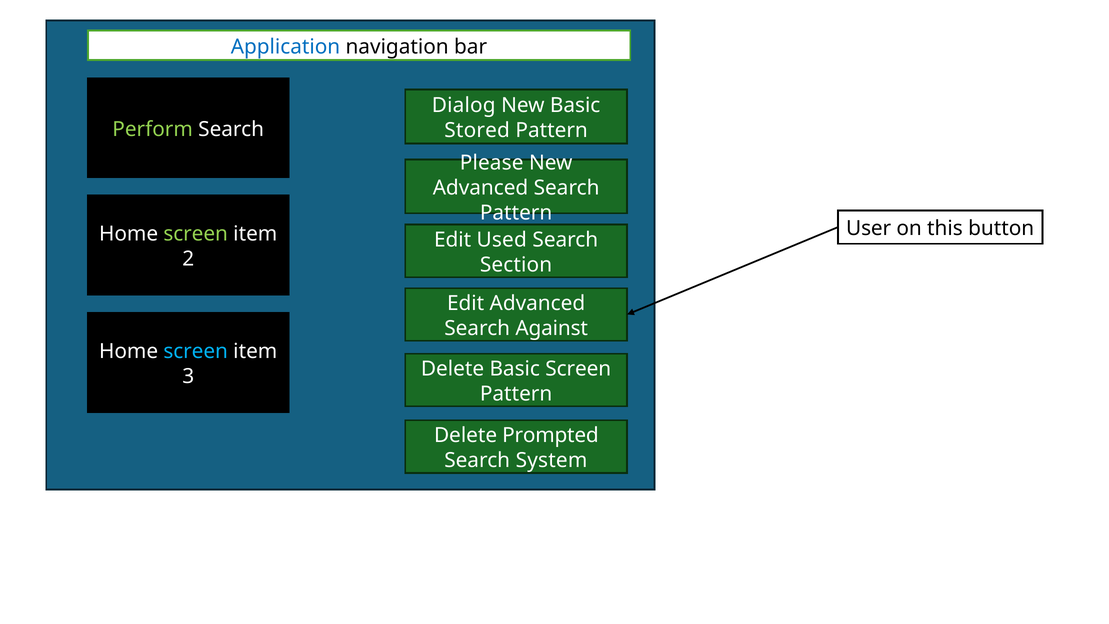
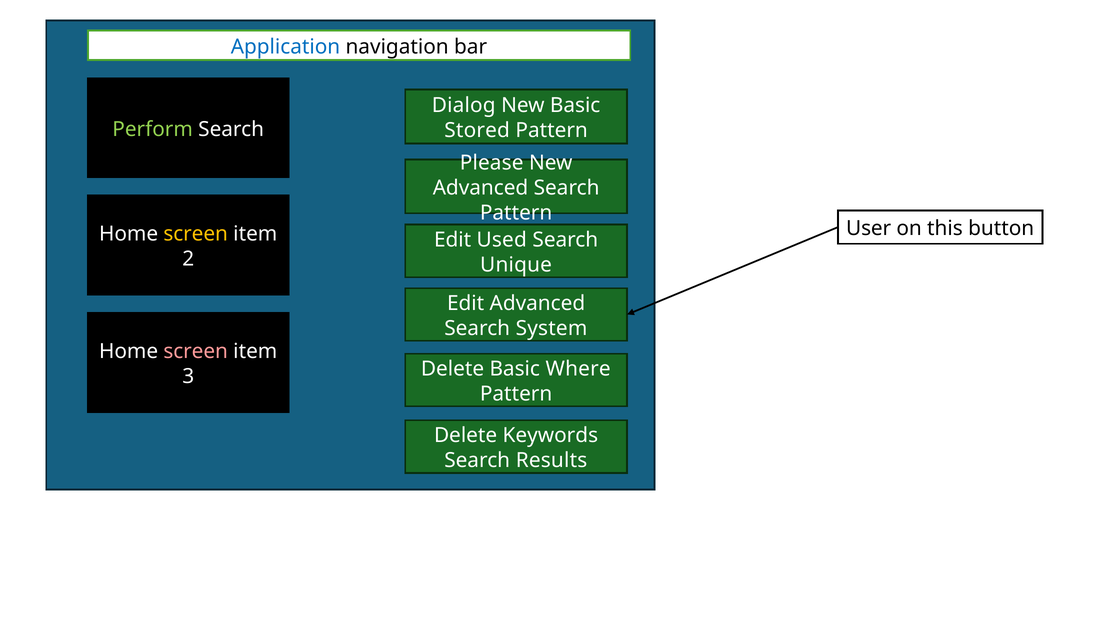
screen at (196, 234) colour: light green -> yellow
Section: Section -> Unique
Against: Against -> System
screen at (196, 351) colour: light blue -> pink
Basic Screen: Screen -> Where
Prompted: Prompted -> Keywords
System: System -> Results
